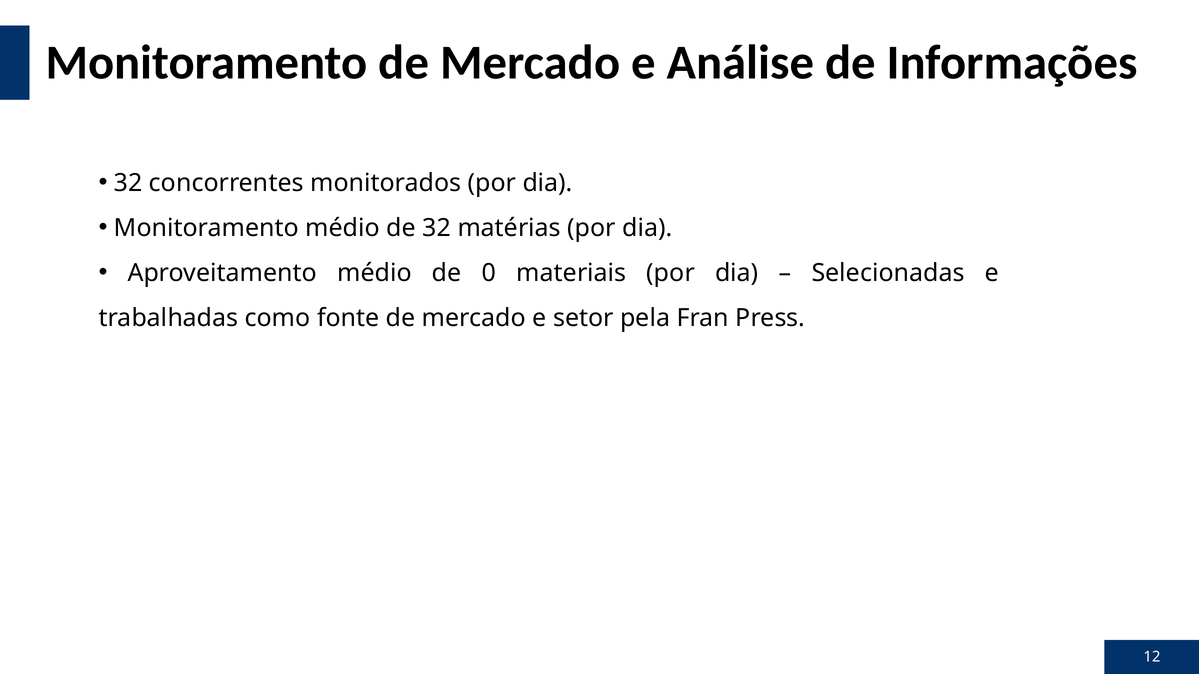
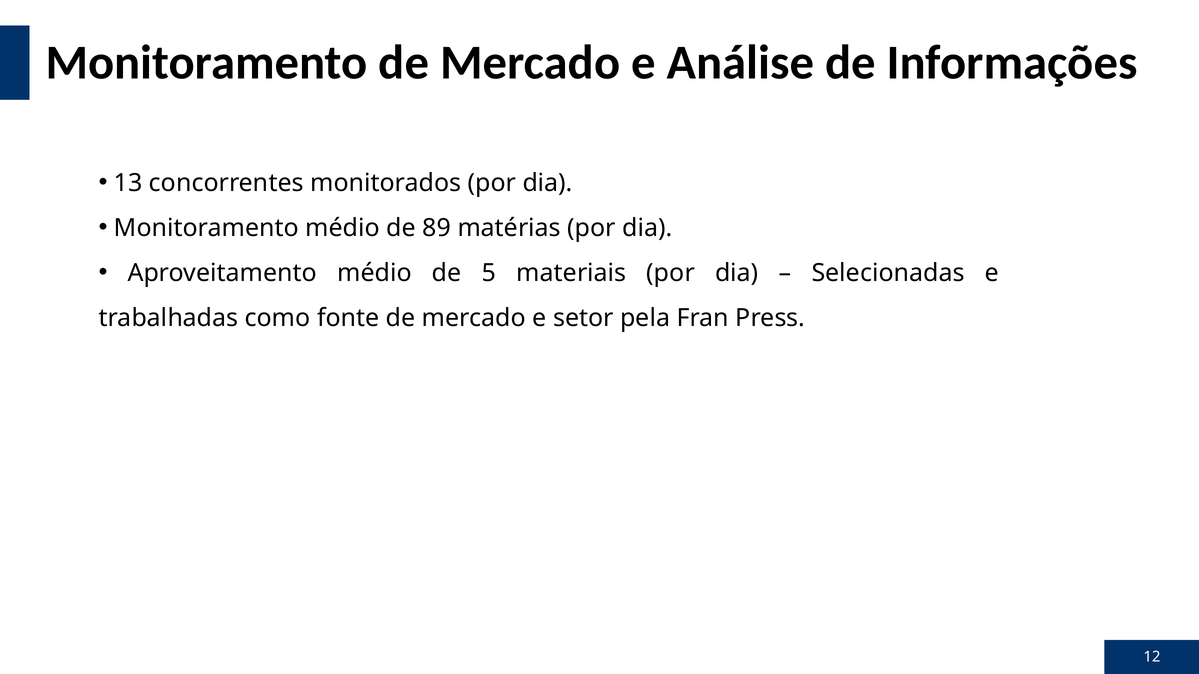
32 at (128, 183): 32 -> 13
de 32: 32 -> 89
0: 0 -> 5
